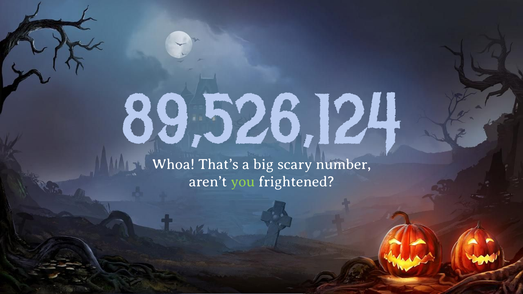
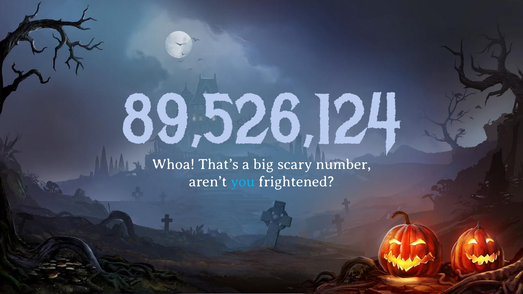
you colour: light green -> light blue
